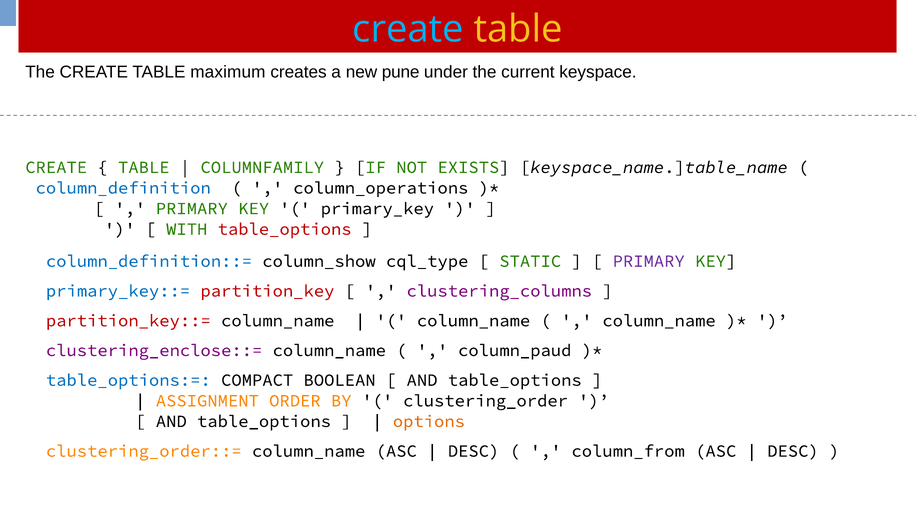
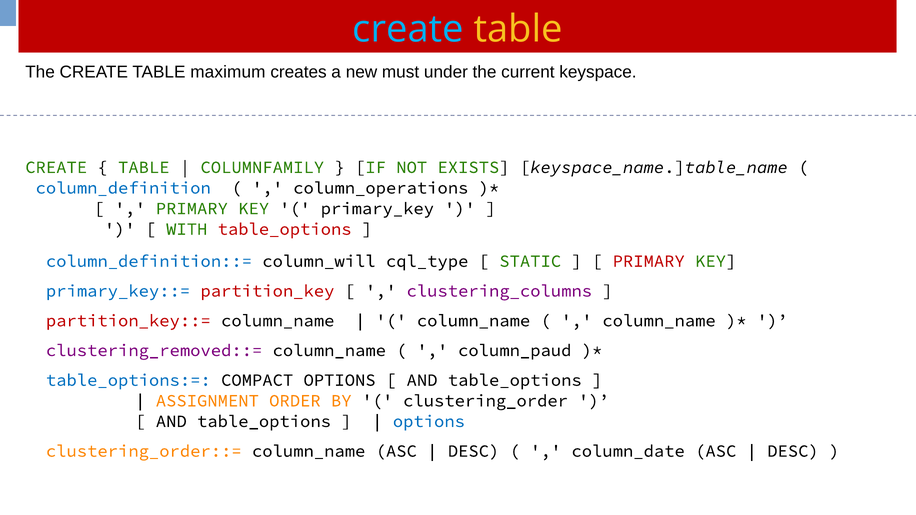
pune: pune -> must
column_show: column_show -> column_will
PRIMARY at (649, 261) colour: purple -> red
clustering_enclose::=: clustering_enclose::= -> clustering_removed::=
COMPACT BOOLEAN: BOOLEAN -> OPTIONS
options at (429, 422) colour: orange -> blue
column_from: column_from -> column_date
